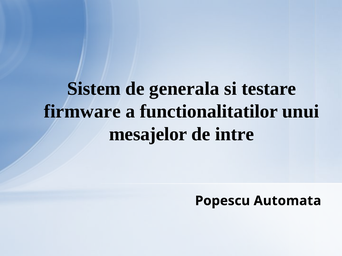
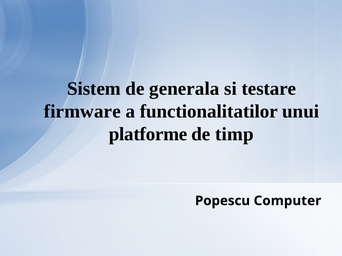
mesajelor: mesajelor -> platforme
intre: intre -> timp
Automata: Automata -> Computer
